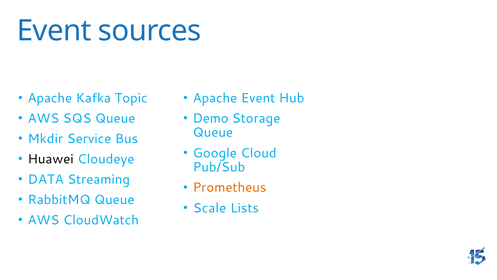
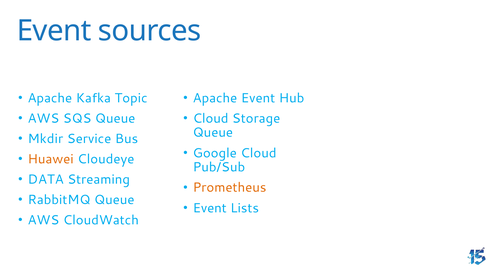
Demo at (211, 118): Demo -> Cloud
Huawei colour: black -> orange
Scale at (210, 208): Scale -> Event
